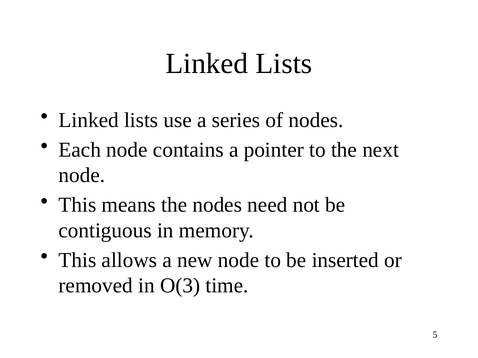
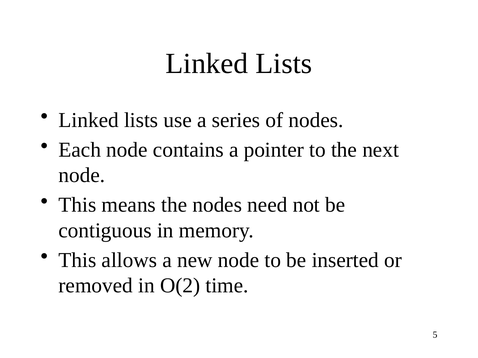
O(3: O(3 -> O(2
